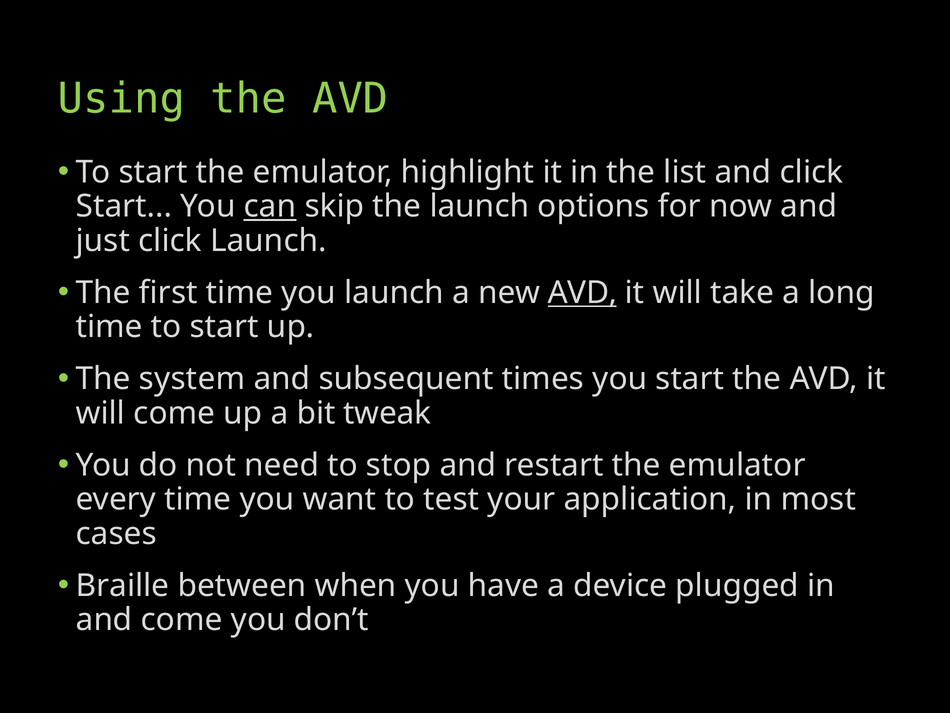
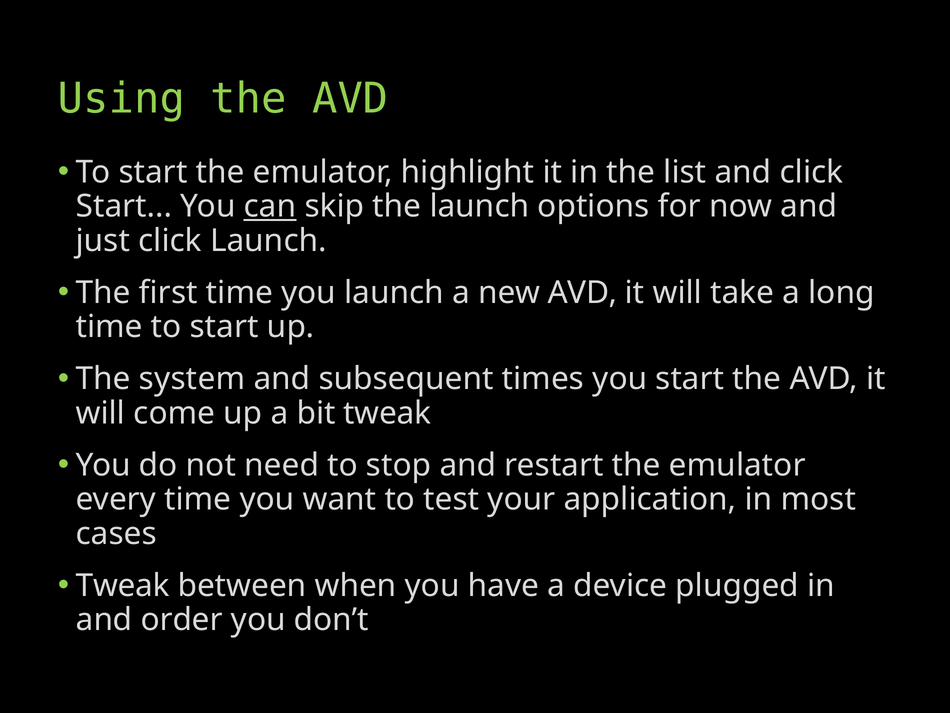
AVD at (583, 292) underline: present -> none
Braille at (123, 585): Braille -> Tweak
and come: come -> order
